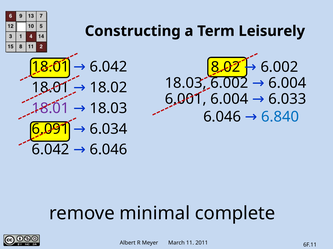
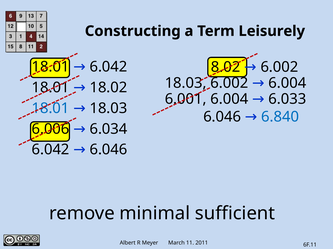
18.01 at (51, 109) colour: purple -> blue
6.091: 6.091 -> 6.006
complete: complete -> sufficient
